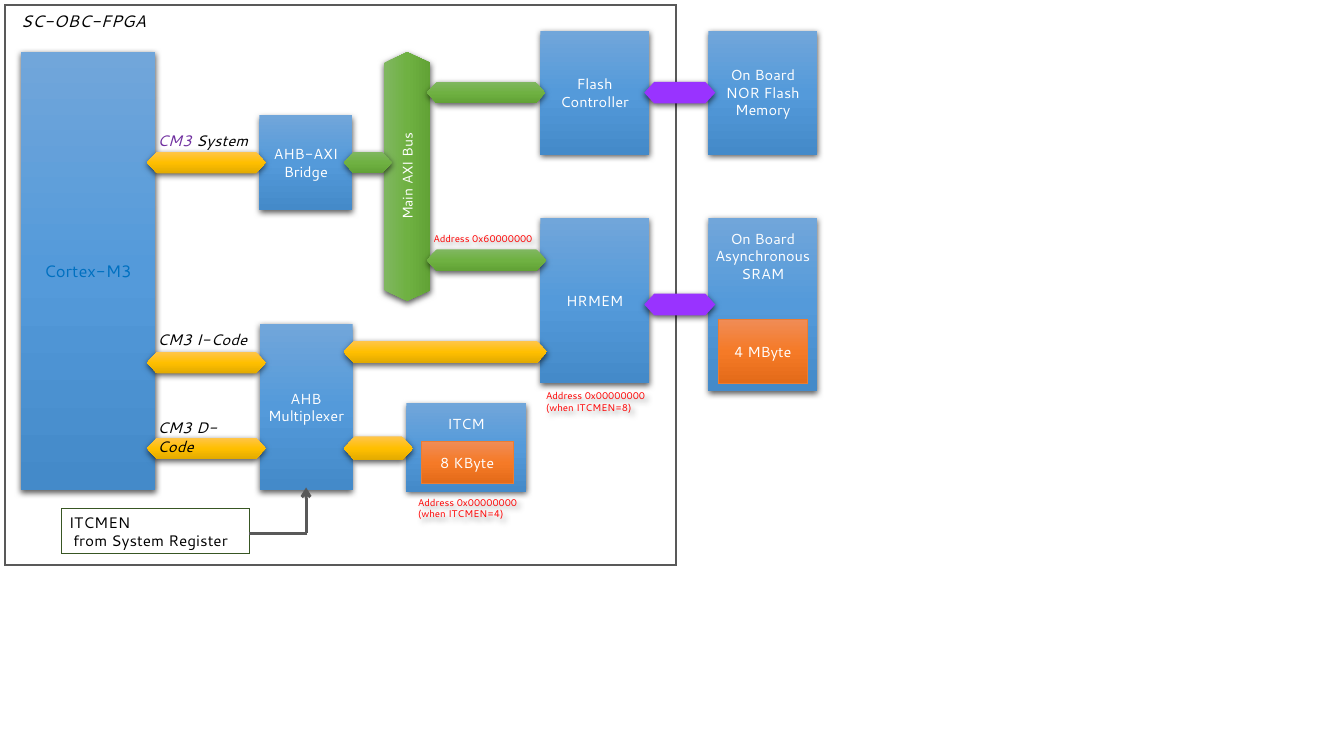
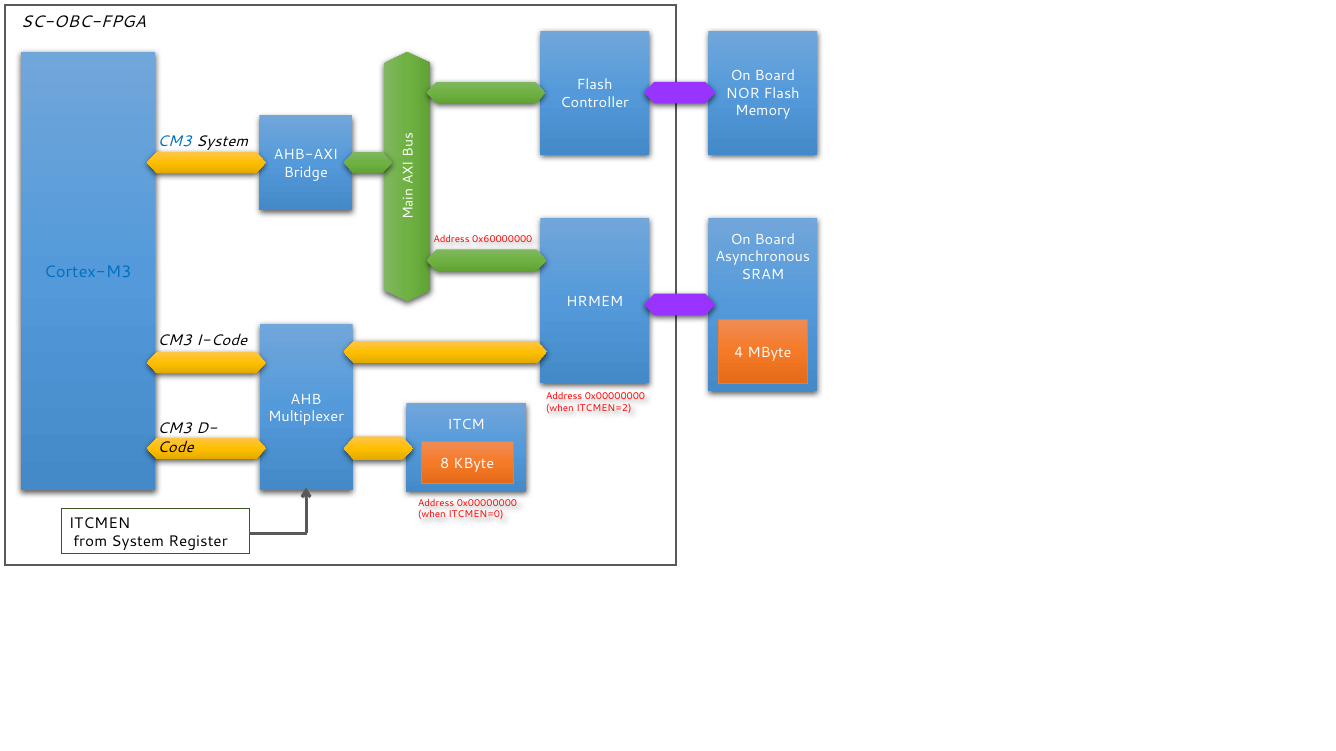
CM3 at (174, 141) colour: purple -> blue
ITCMEN=8: ITCMEN=8 -> ITCMEN=2
ITCMEN=4: ITCMEN=4 -> ITCMEN=0
